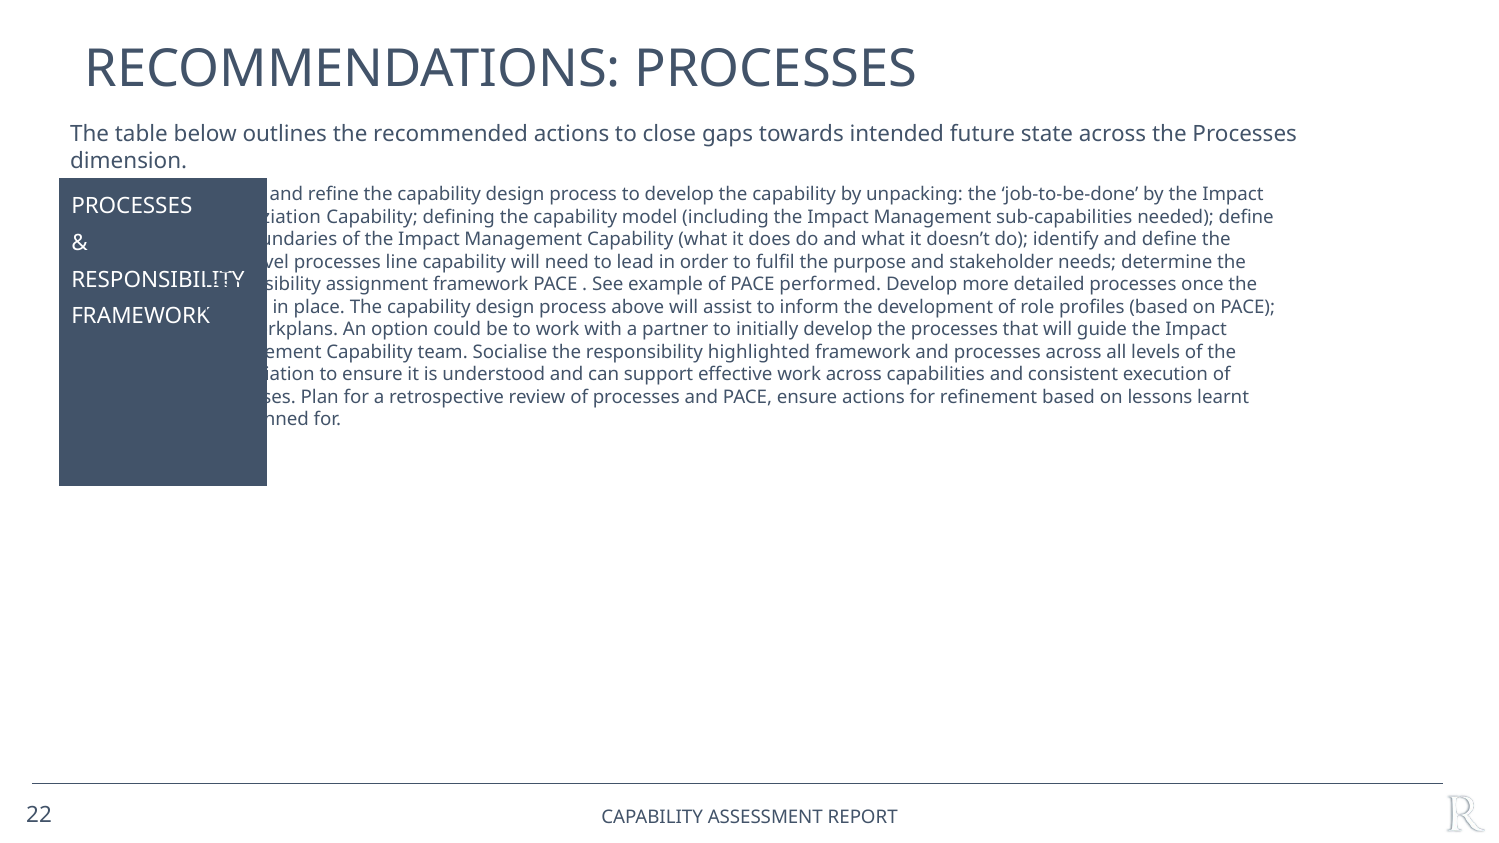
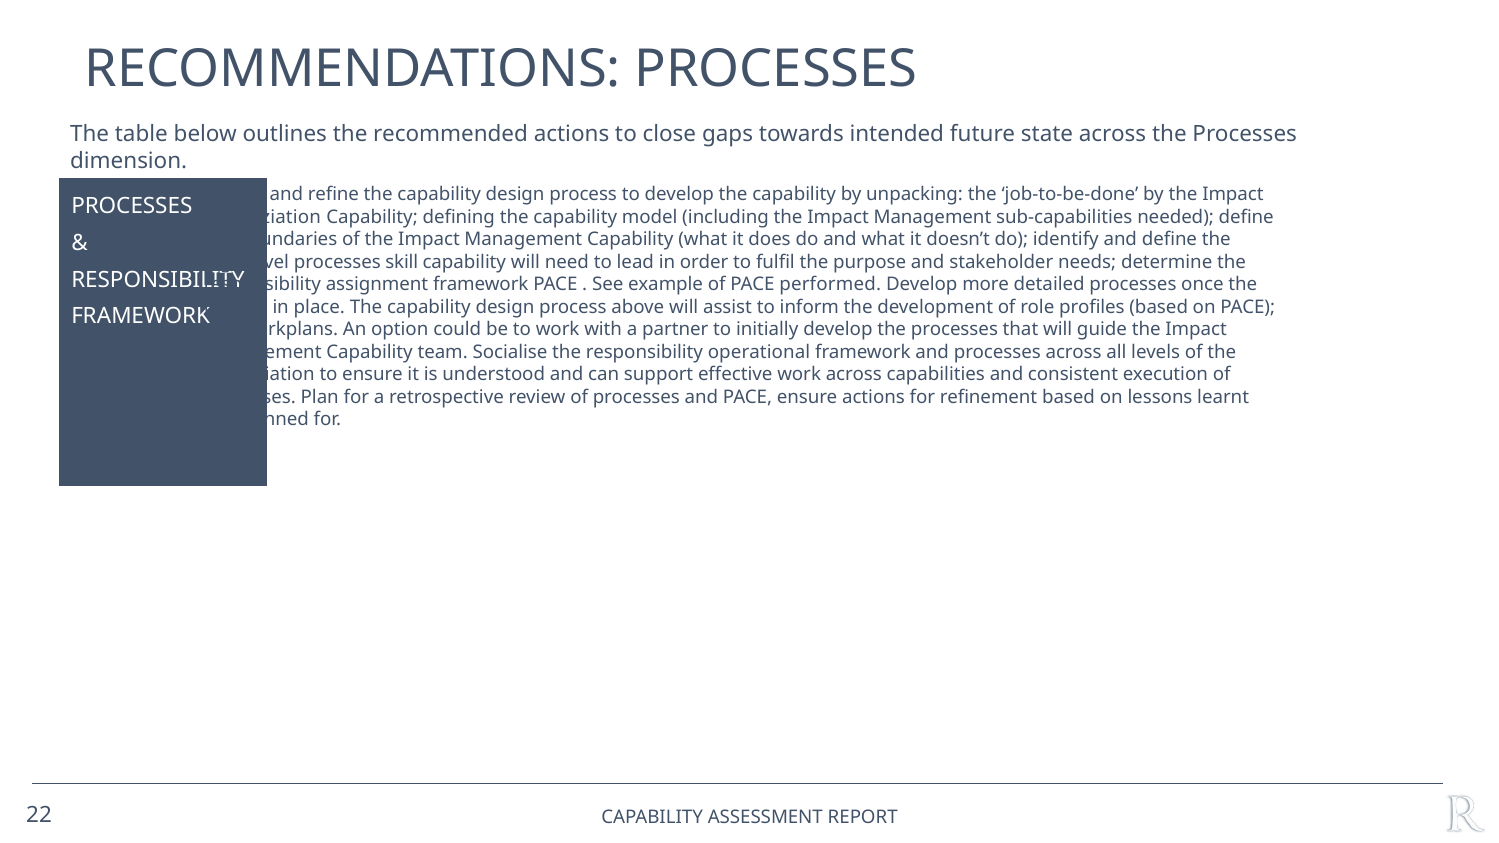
line: line -> skill
highlighted: highlighted -> operational
